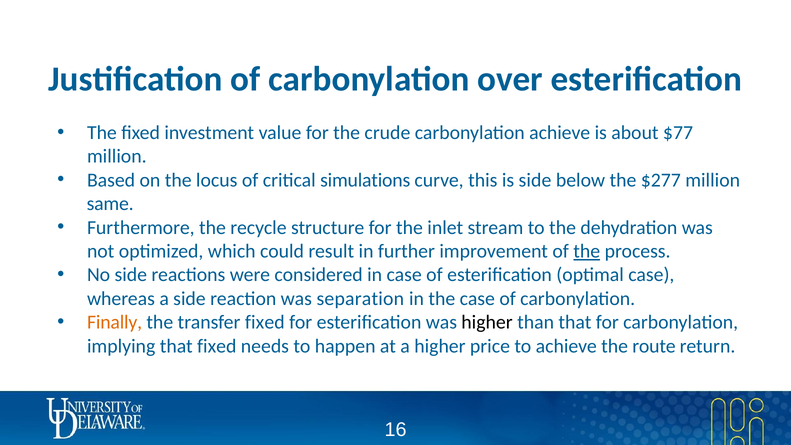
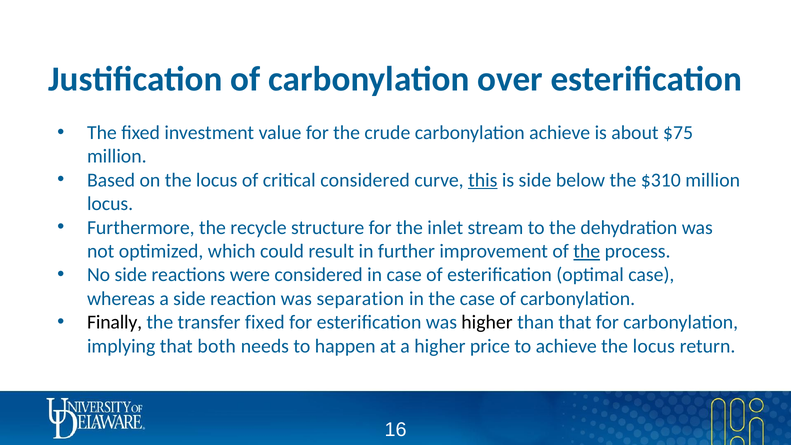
$77: $77 -> $75
critical simulations: simulations -> considered
this underline: none -> present
$277: $277 -> $310
same at (110, 204): same -> locus
Finally colour: orange -> black
that fixed: fixed -> both
achieve the route: route -> locus
